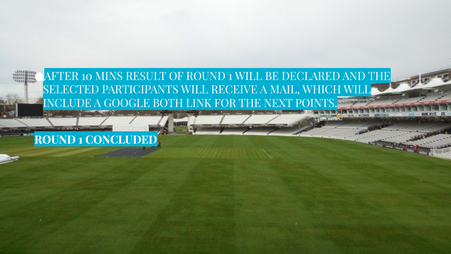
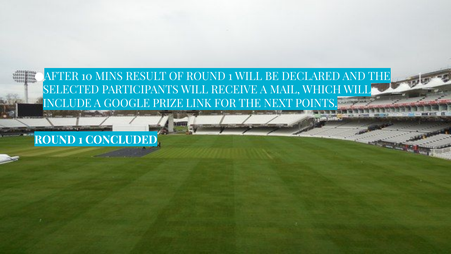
BOTH: BOTH -> PRIZE
